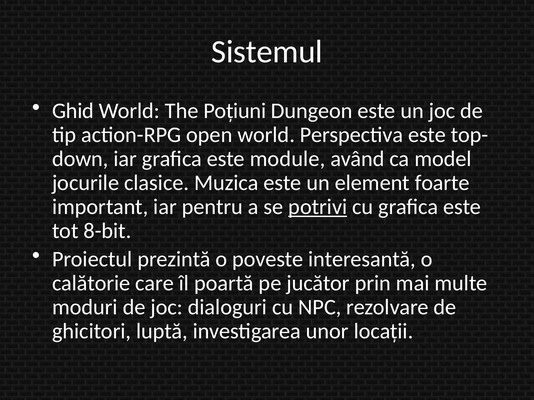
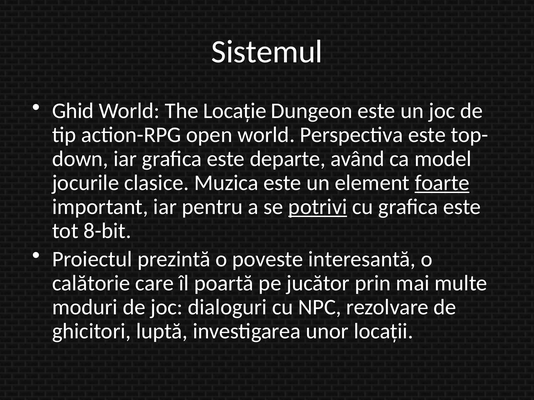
Poțiuni: Poțiuni -> Locație
module: module -> departe
foarte underline: none -> present
